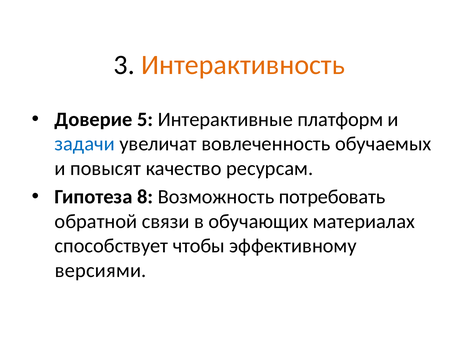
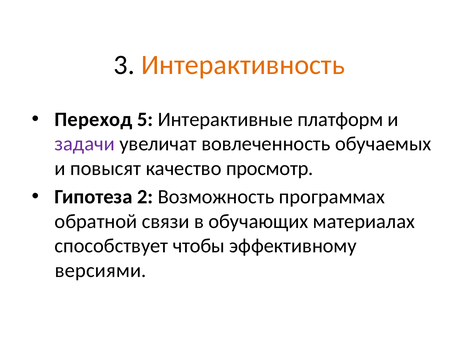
Доверие: Доверие -> Переход
задачи colour: blue -> purple
ресурсам: ресурсам -> просмотр
8: 8 -> 2
потребовать: потребовать -> программах
